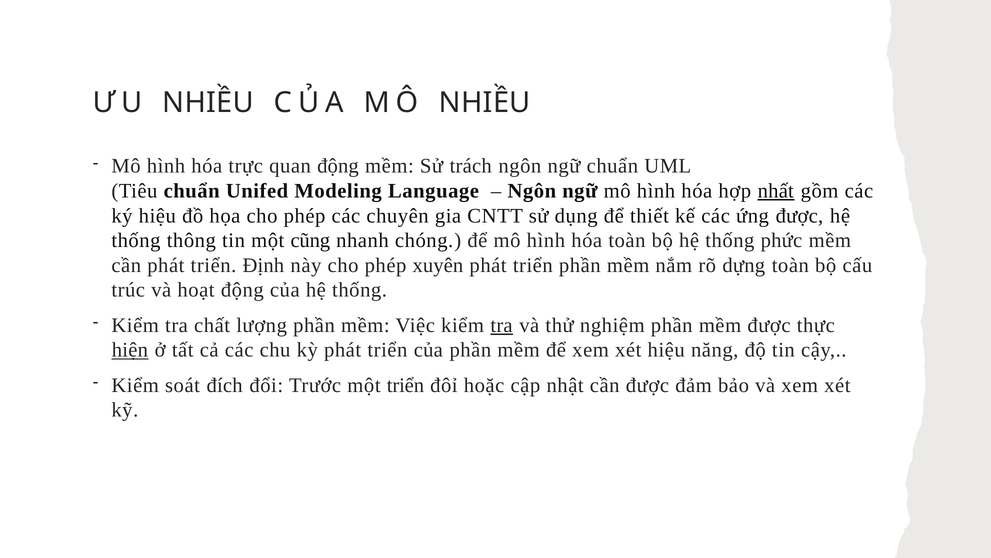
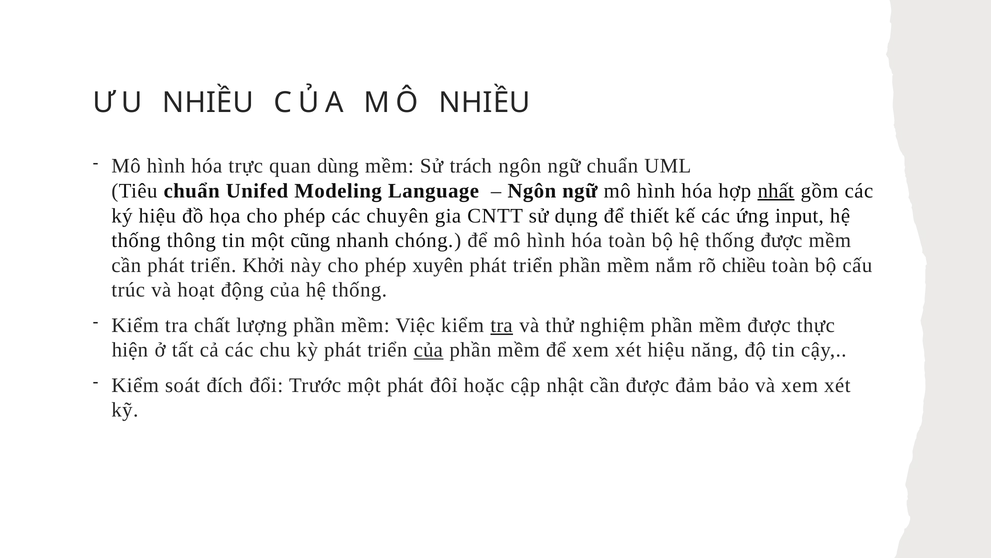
quan động: động -> dùng
ứng được: được -> input
thống phức: phức -> được
Định: Định -> Khởi
dựng: dựng -> chiều
hiện underline: present -> none
của at (428, 350) underline: none -> present
một triển: triển -> phát
